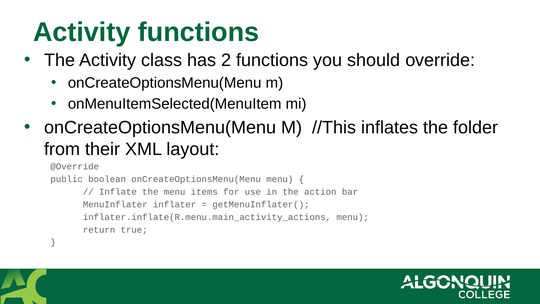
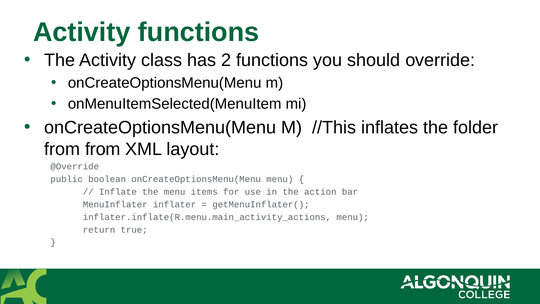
from their: their -> from
